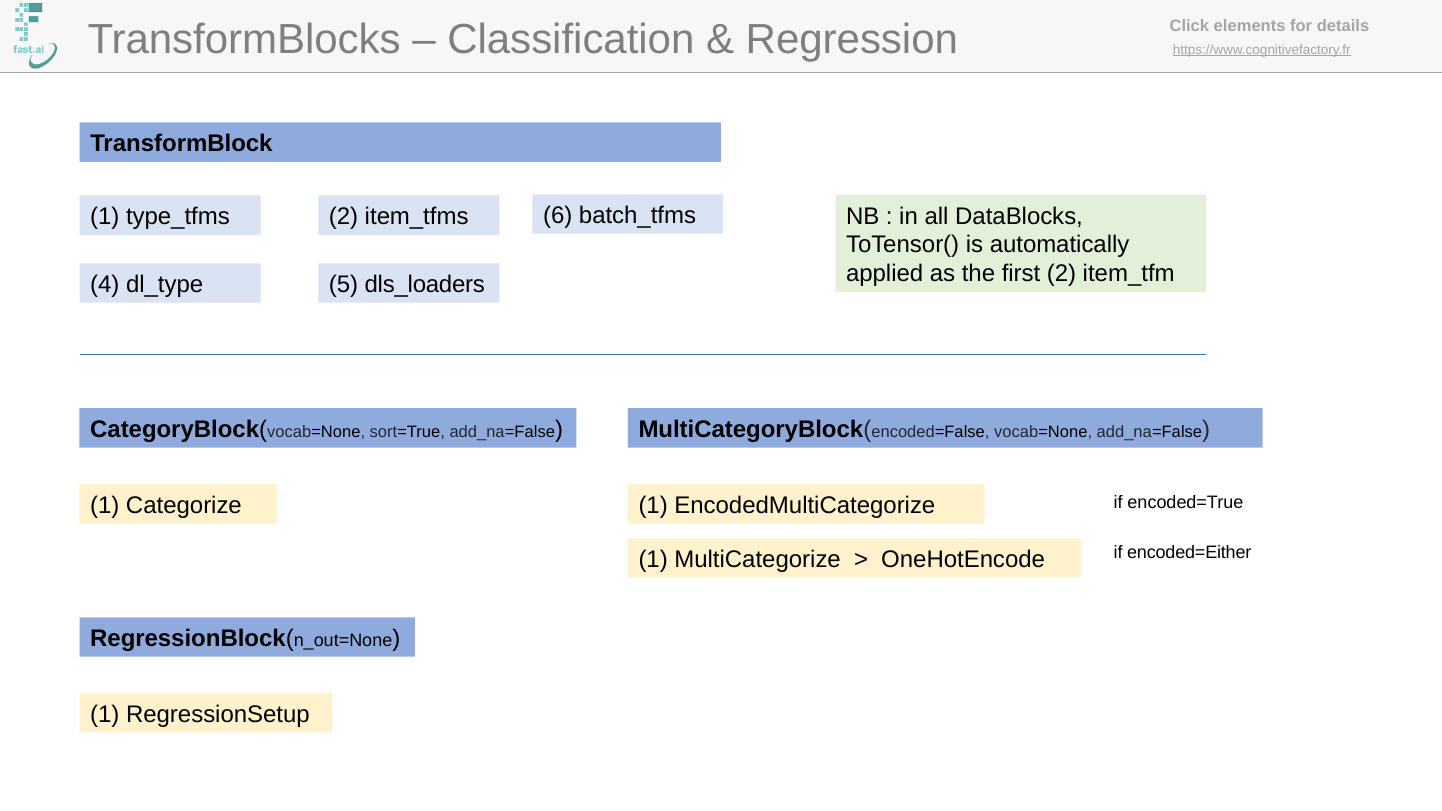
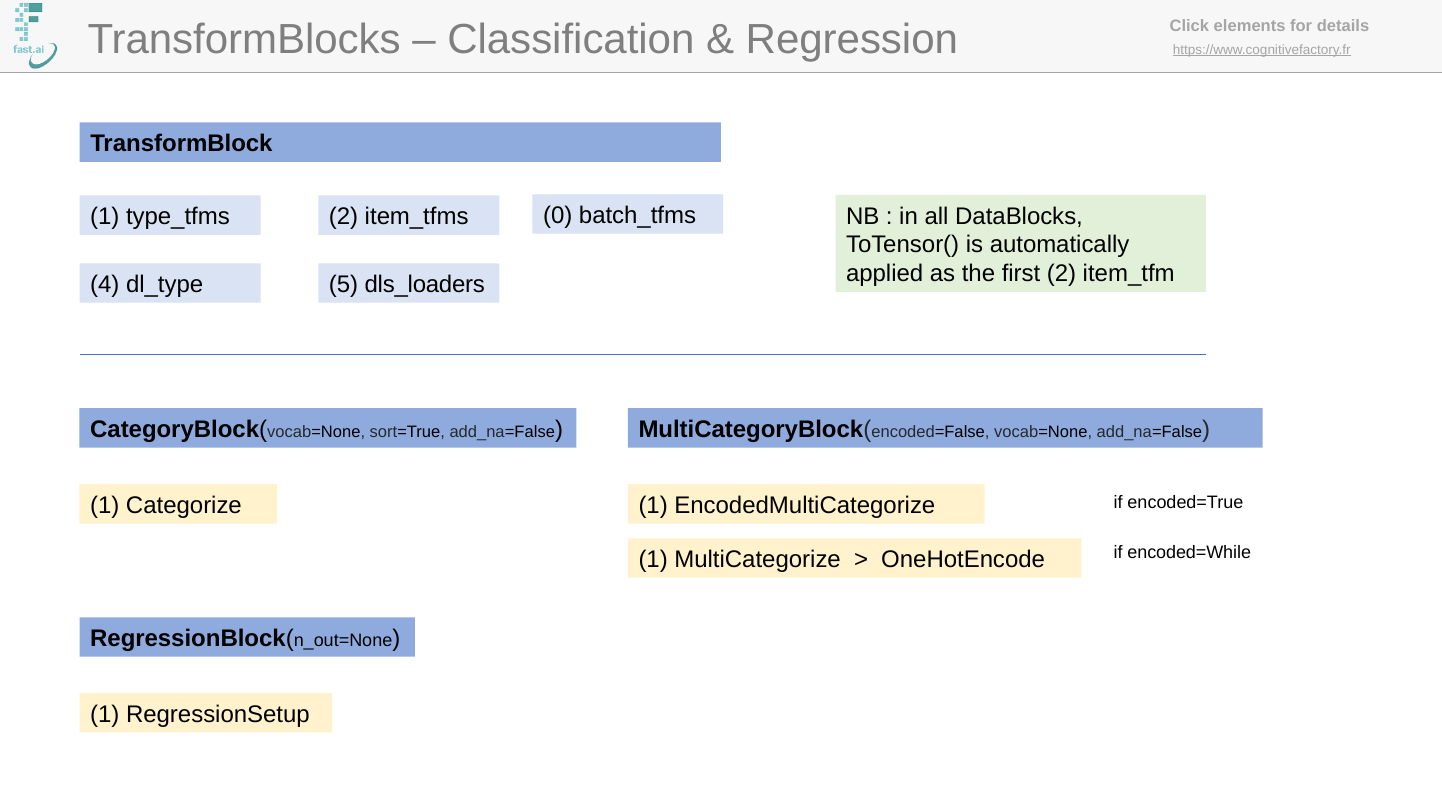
6: 6 -> 0
encoded=Either: encoded=Either -> encoded=While
